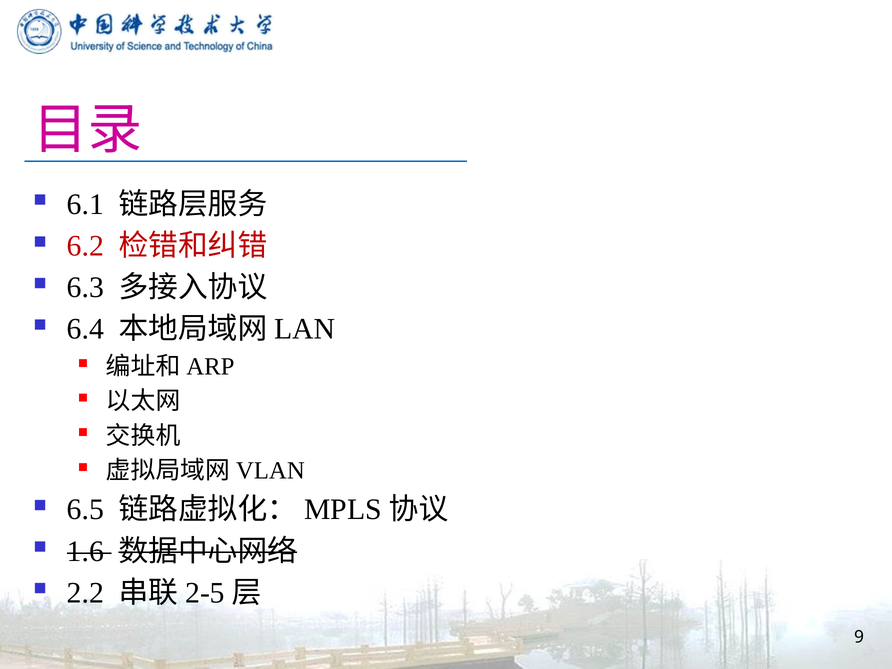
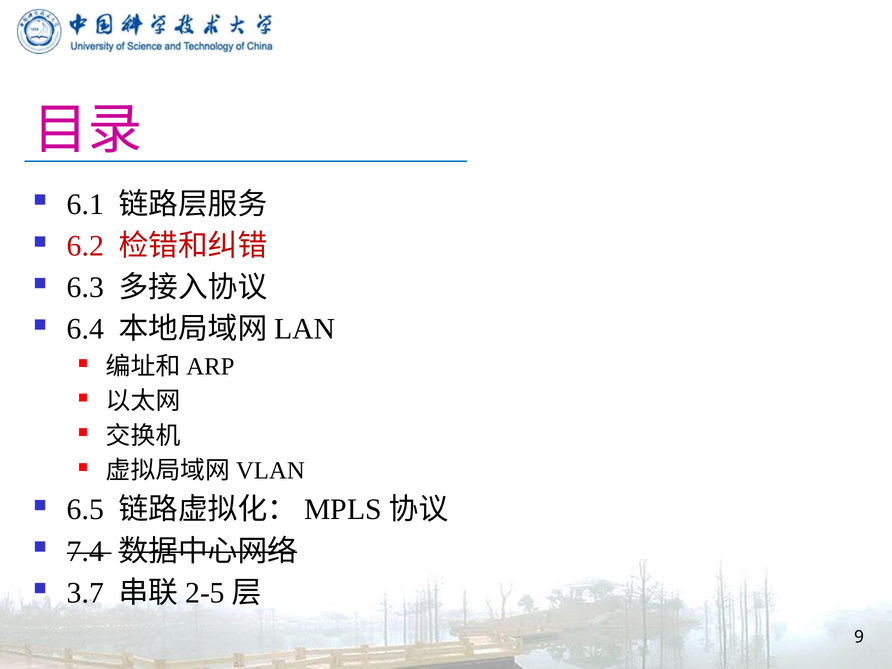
1.6: 1.6 -> 7.4
2.2: 2.2 -> 3.7
